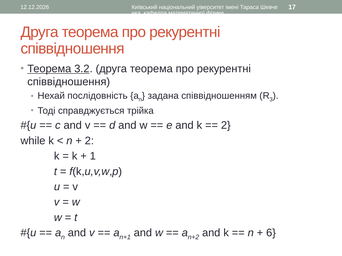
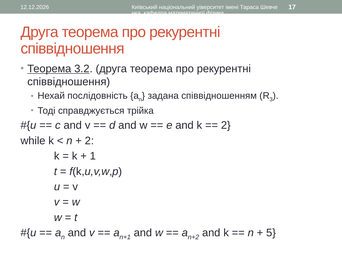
6: 6 -> 5
